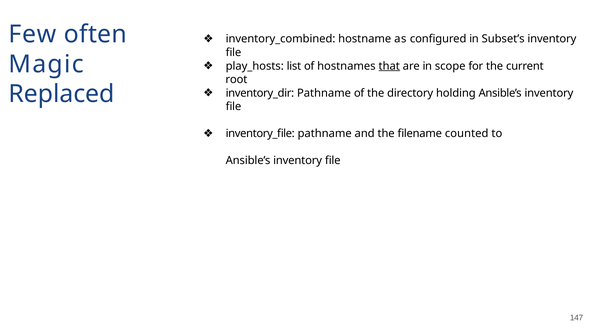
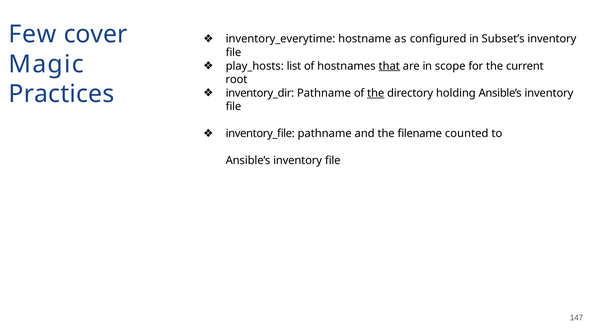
often: often -> cover
inventory_combined: inventory_combined -> inventory_everytime
Replaced: Replaced -> Practices
the at (376, 93) underline: none -> present
